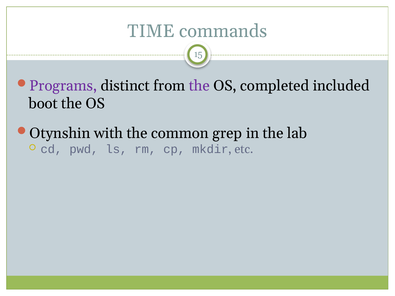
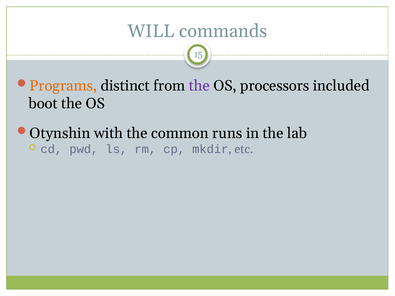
TIME: TIME -> WILL
Programs colour: purple -> orange
completed: completed -> processors
grep: grep -> runs
